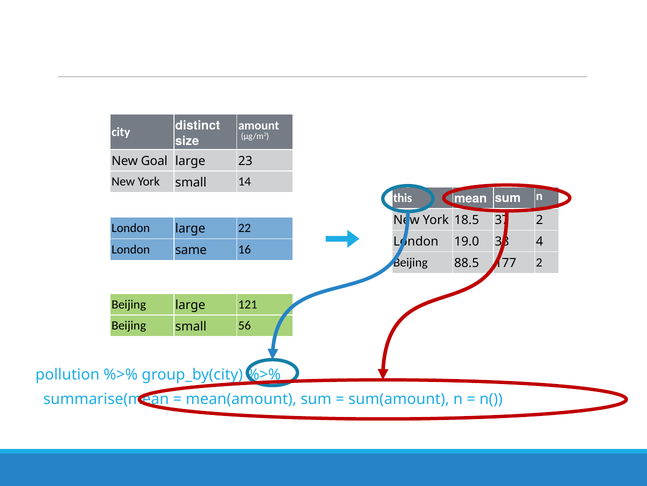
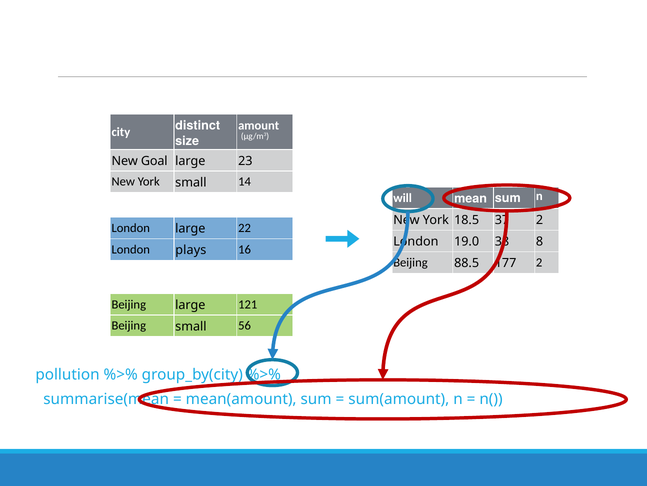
this: this -> will
4: 4 -> 8
same: same -> plays
